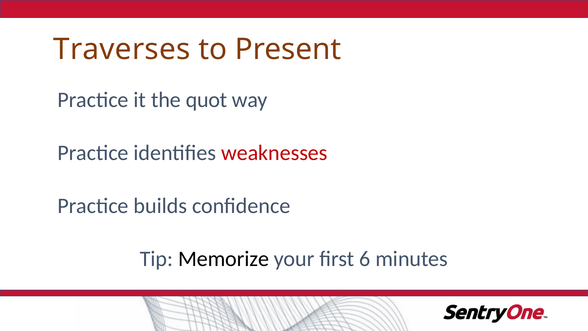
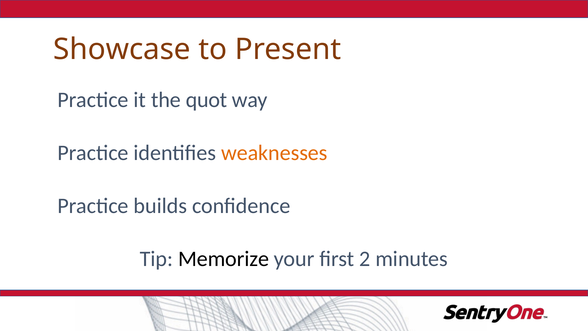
Traverses: Traverses -> Showcase
weaknesses colour: red -> orange
6: 6 -> 2
